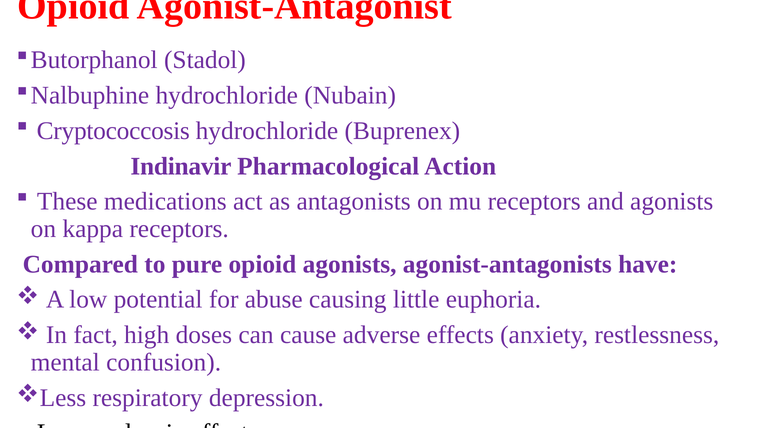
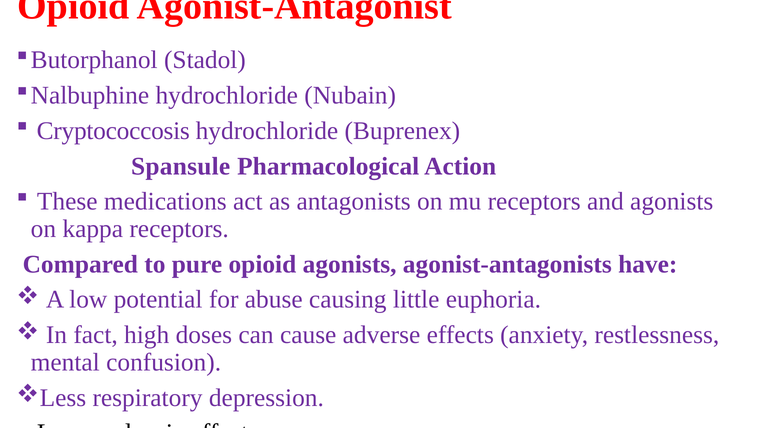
Indinavir: Indinavir -> Spansule
